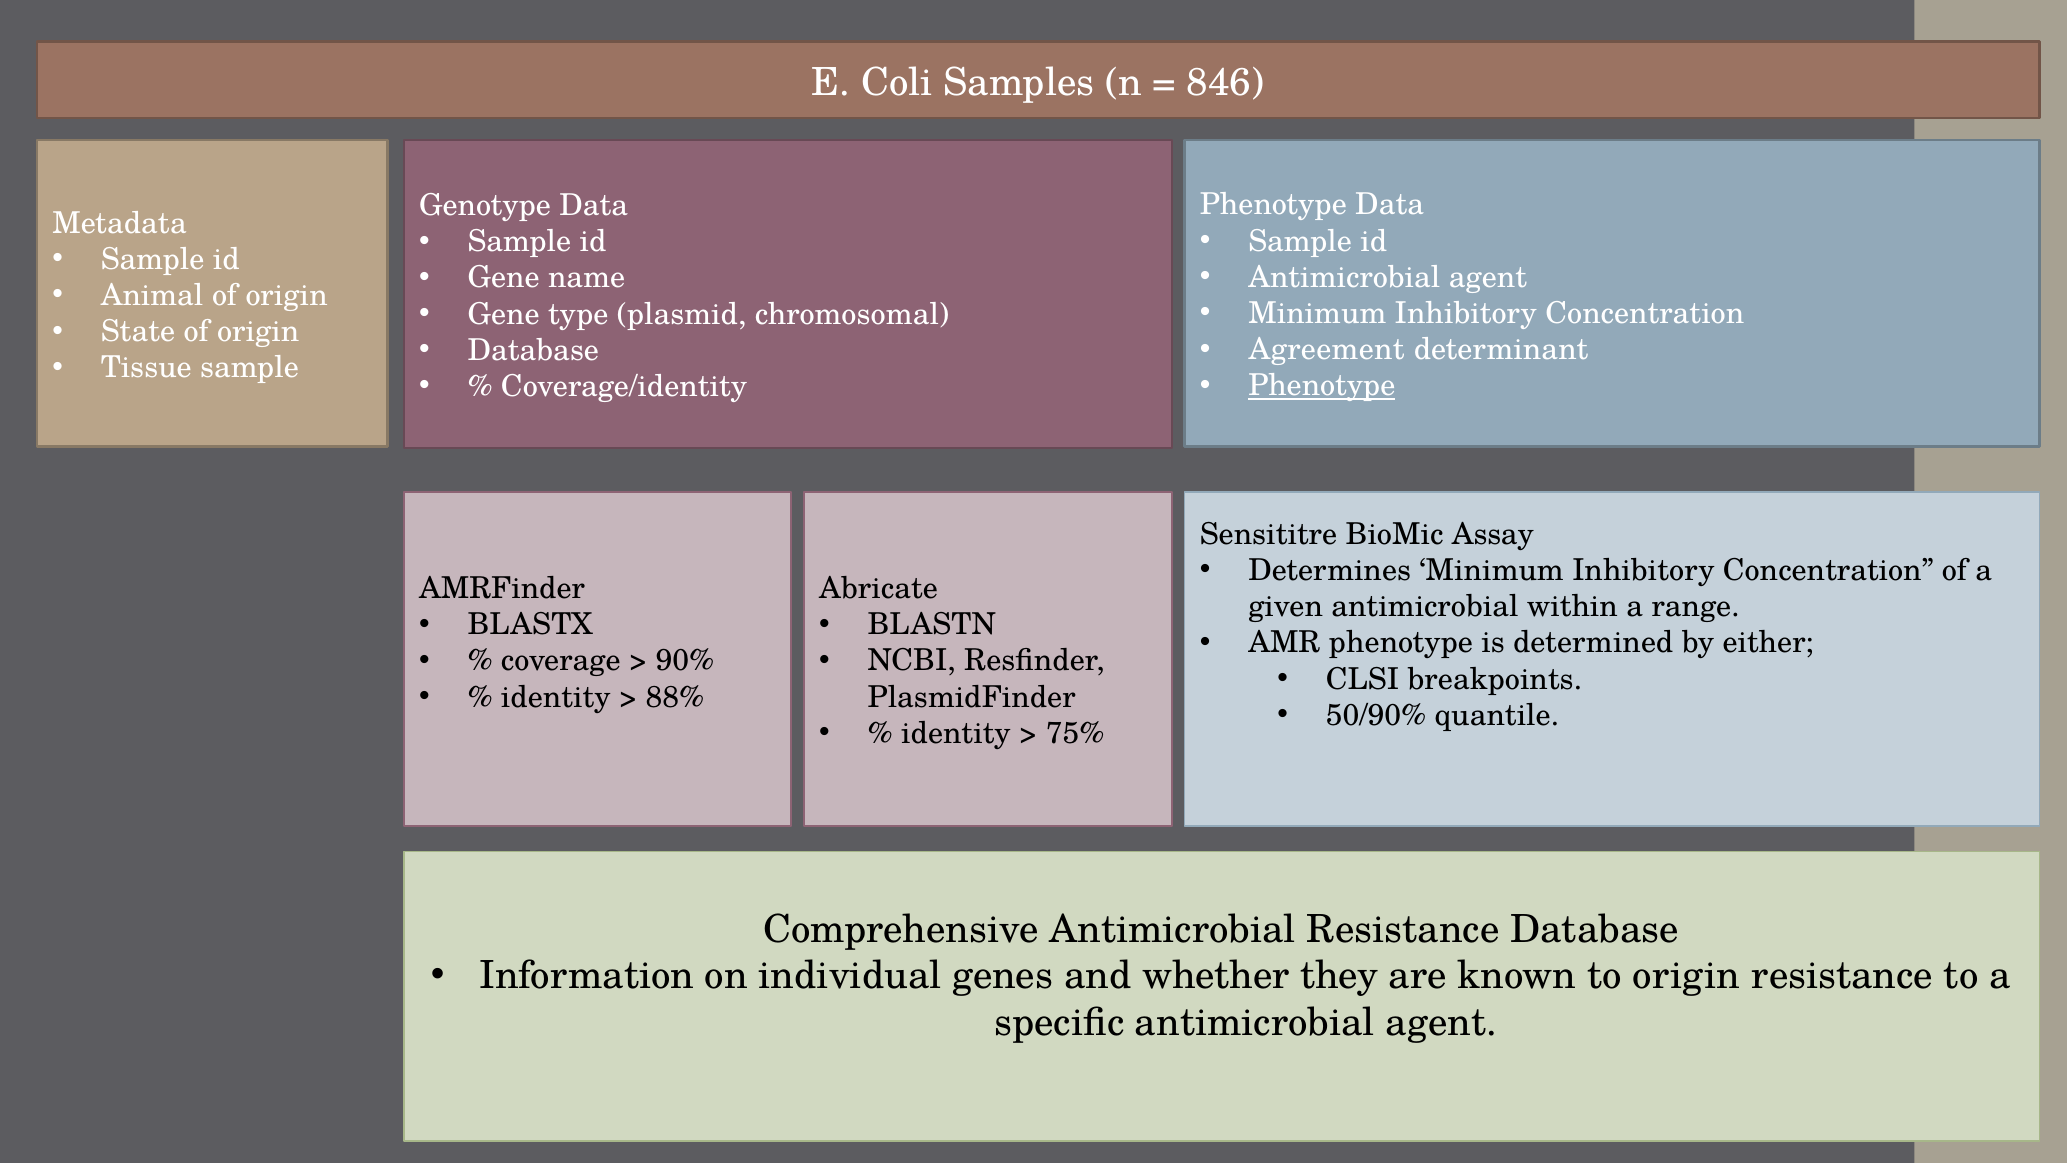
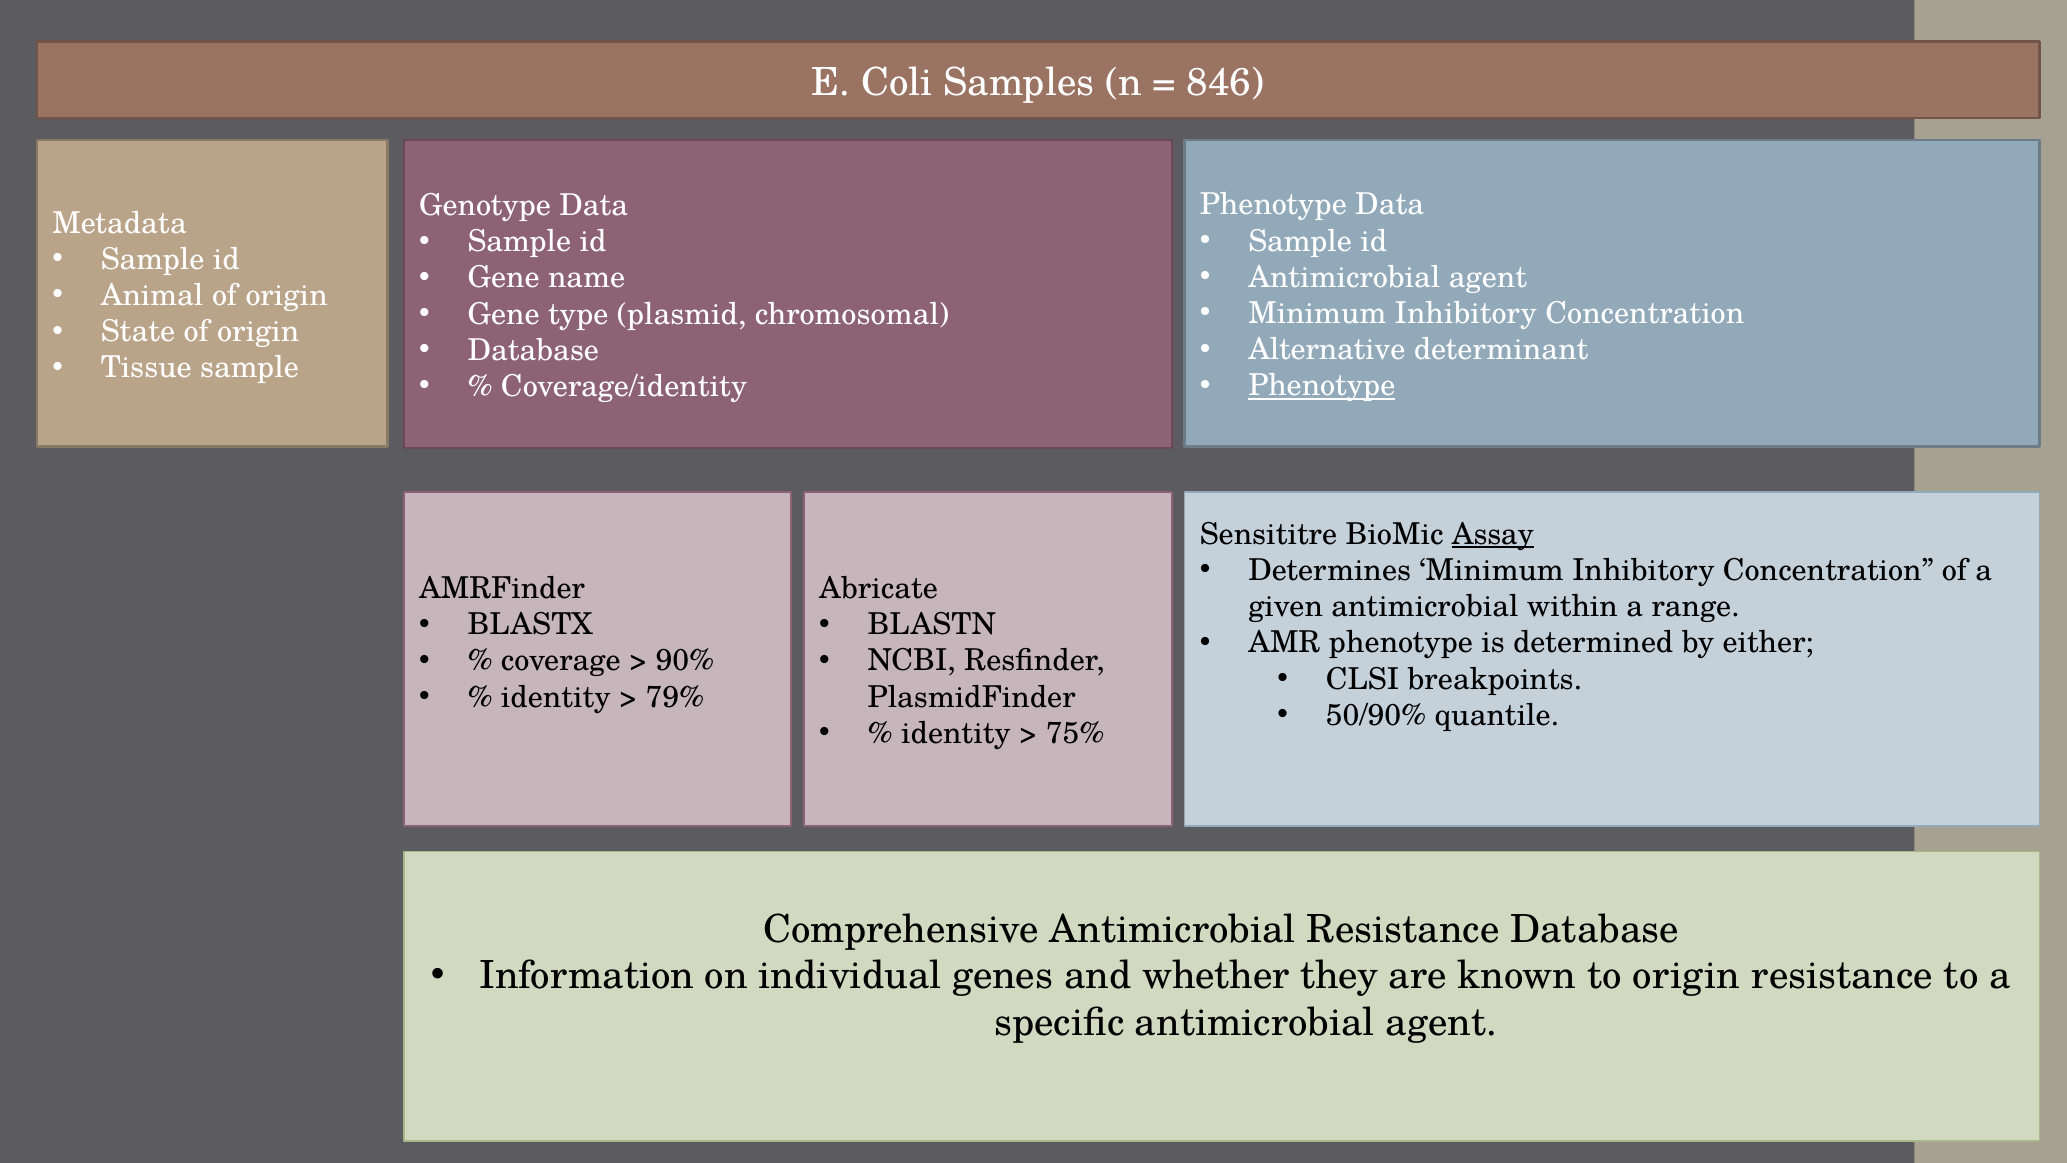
Agreement: Agreement -> Alternative
Assay underline: none -> present
88%: 88% -> 79%
